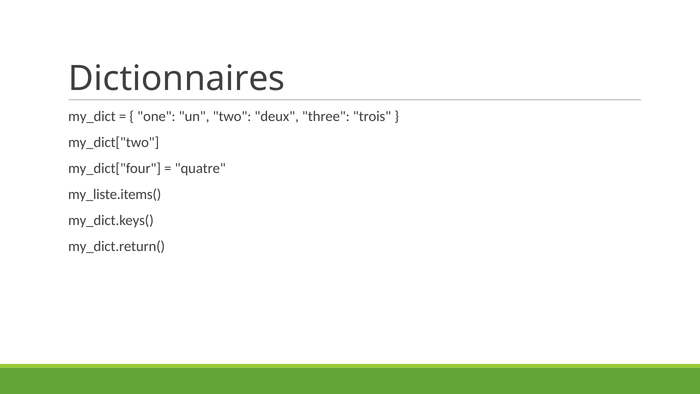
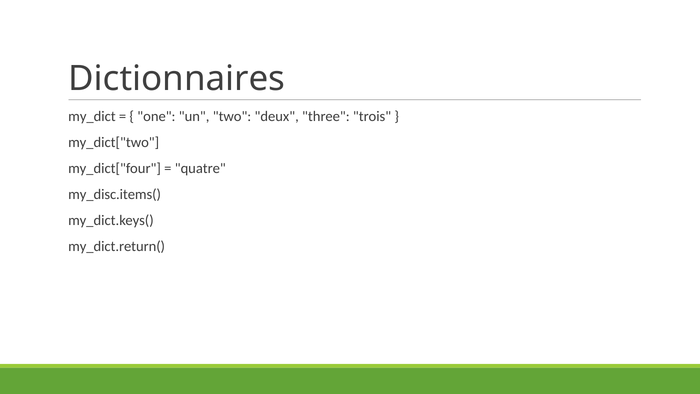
my_liste.items(: my_liste.items( -> my_disc.items(
